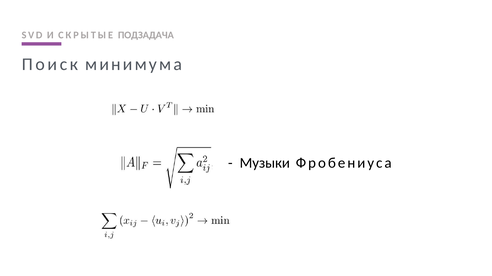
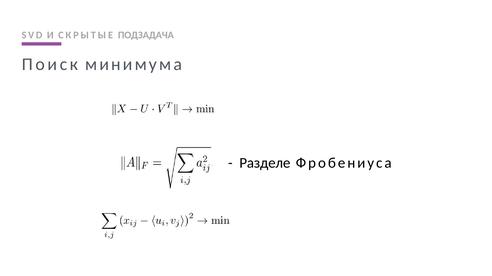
Музыки: Музыки -> Разделе
